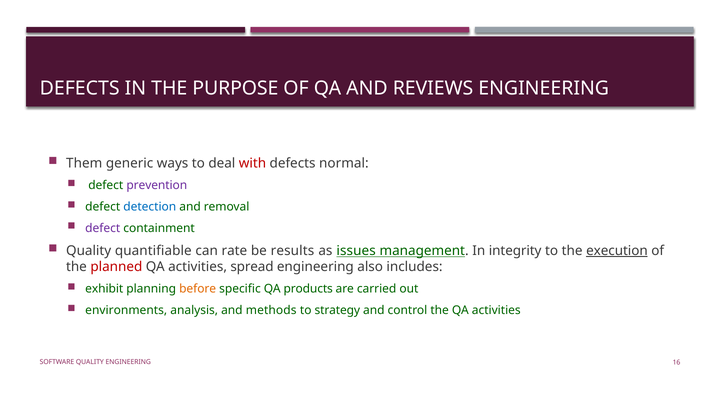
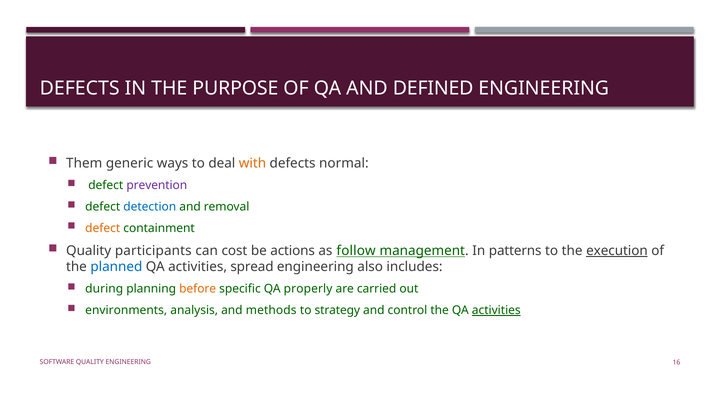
REVIEWS: REVIEWS -> DEFINED
with colour: red -> orange
defect at (103, 228) colour: purple -> orange
quantifiable: quantifiable -> participants
rate: rate -> cost
results: results -> actions
issues: issues -> follow
integrity: integrity -> patterns
planned colour: red -> blue
exhibit: exhibit -> during
products: products -> properly
activities at (496, 310) underline: none -> present
